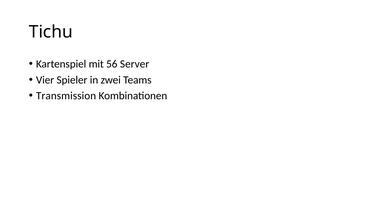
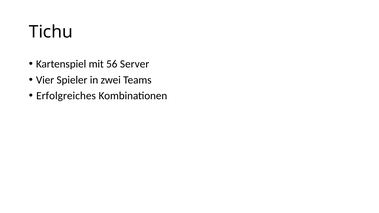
Transmission: Transmission -> Erfolgreiches
